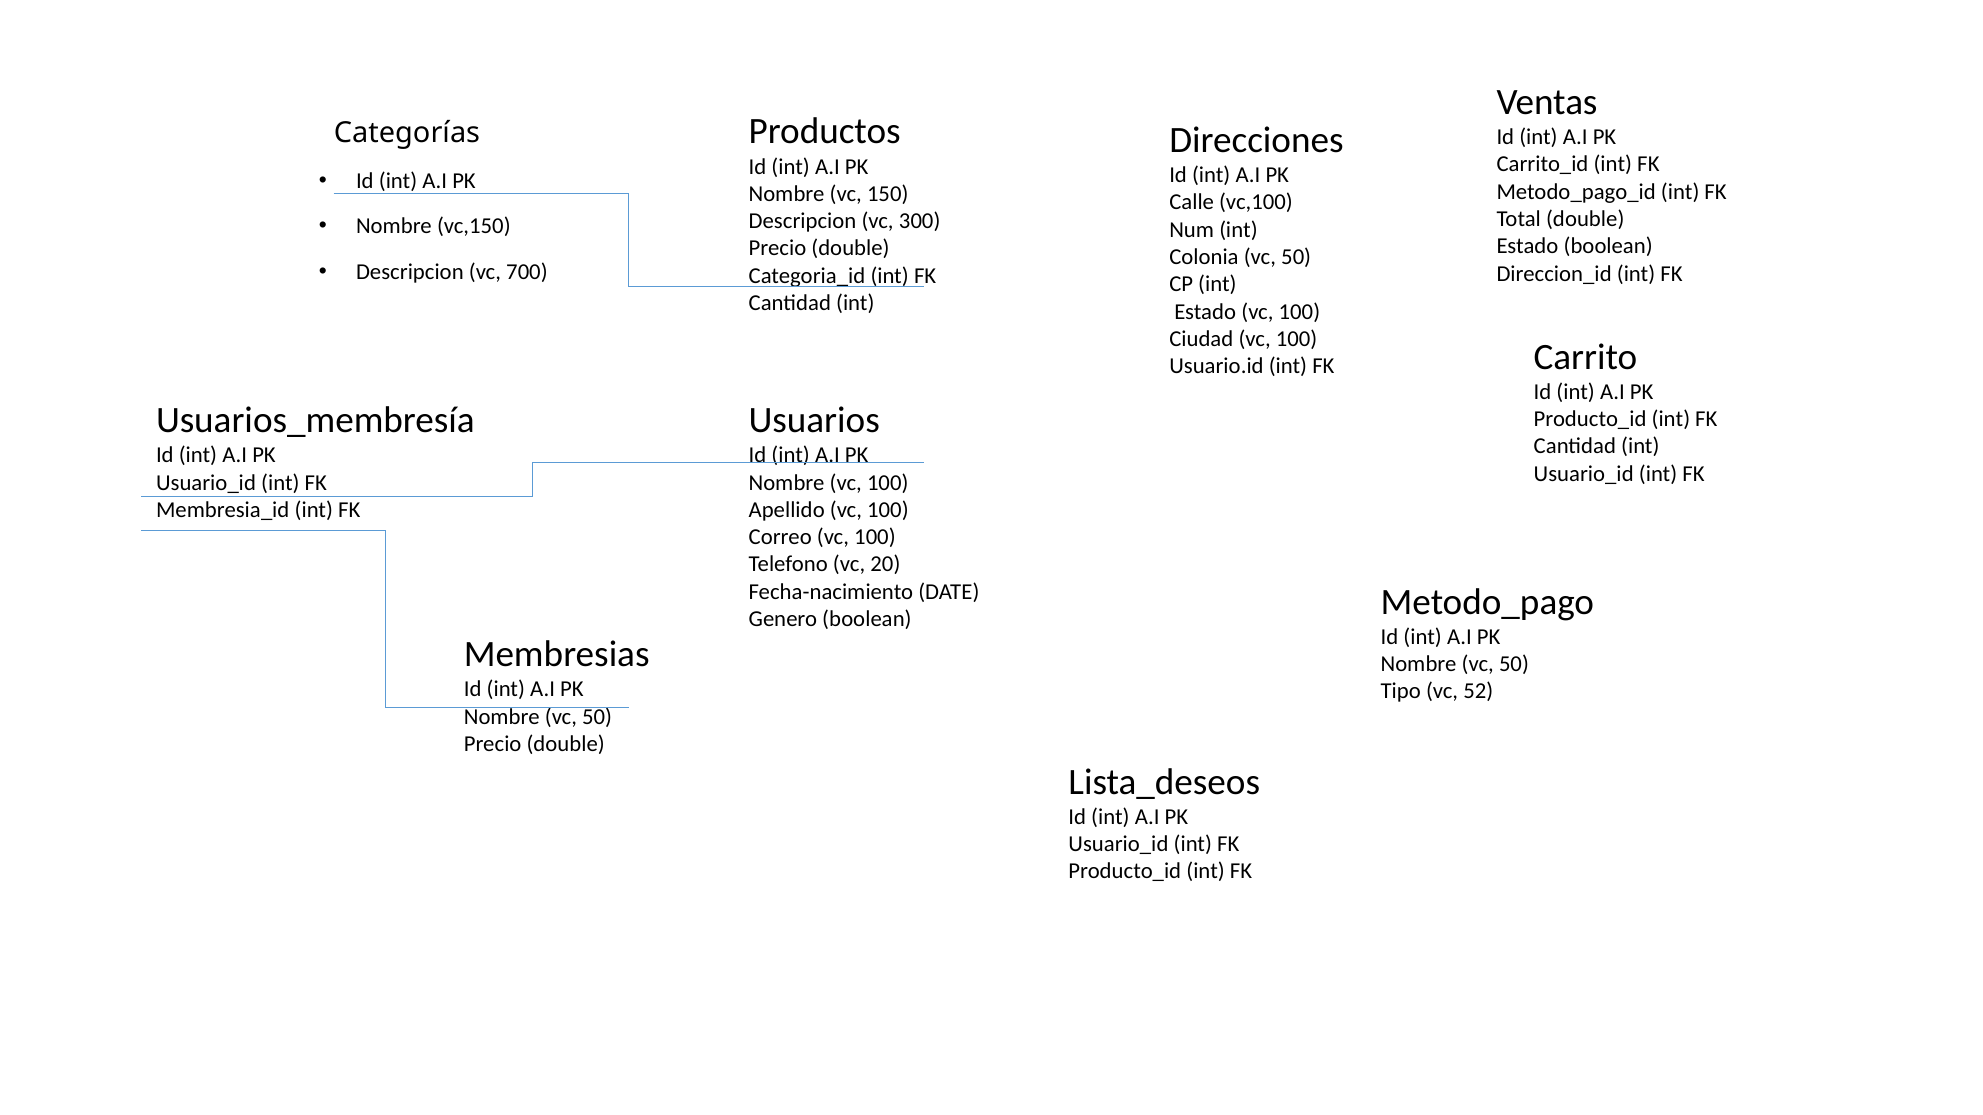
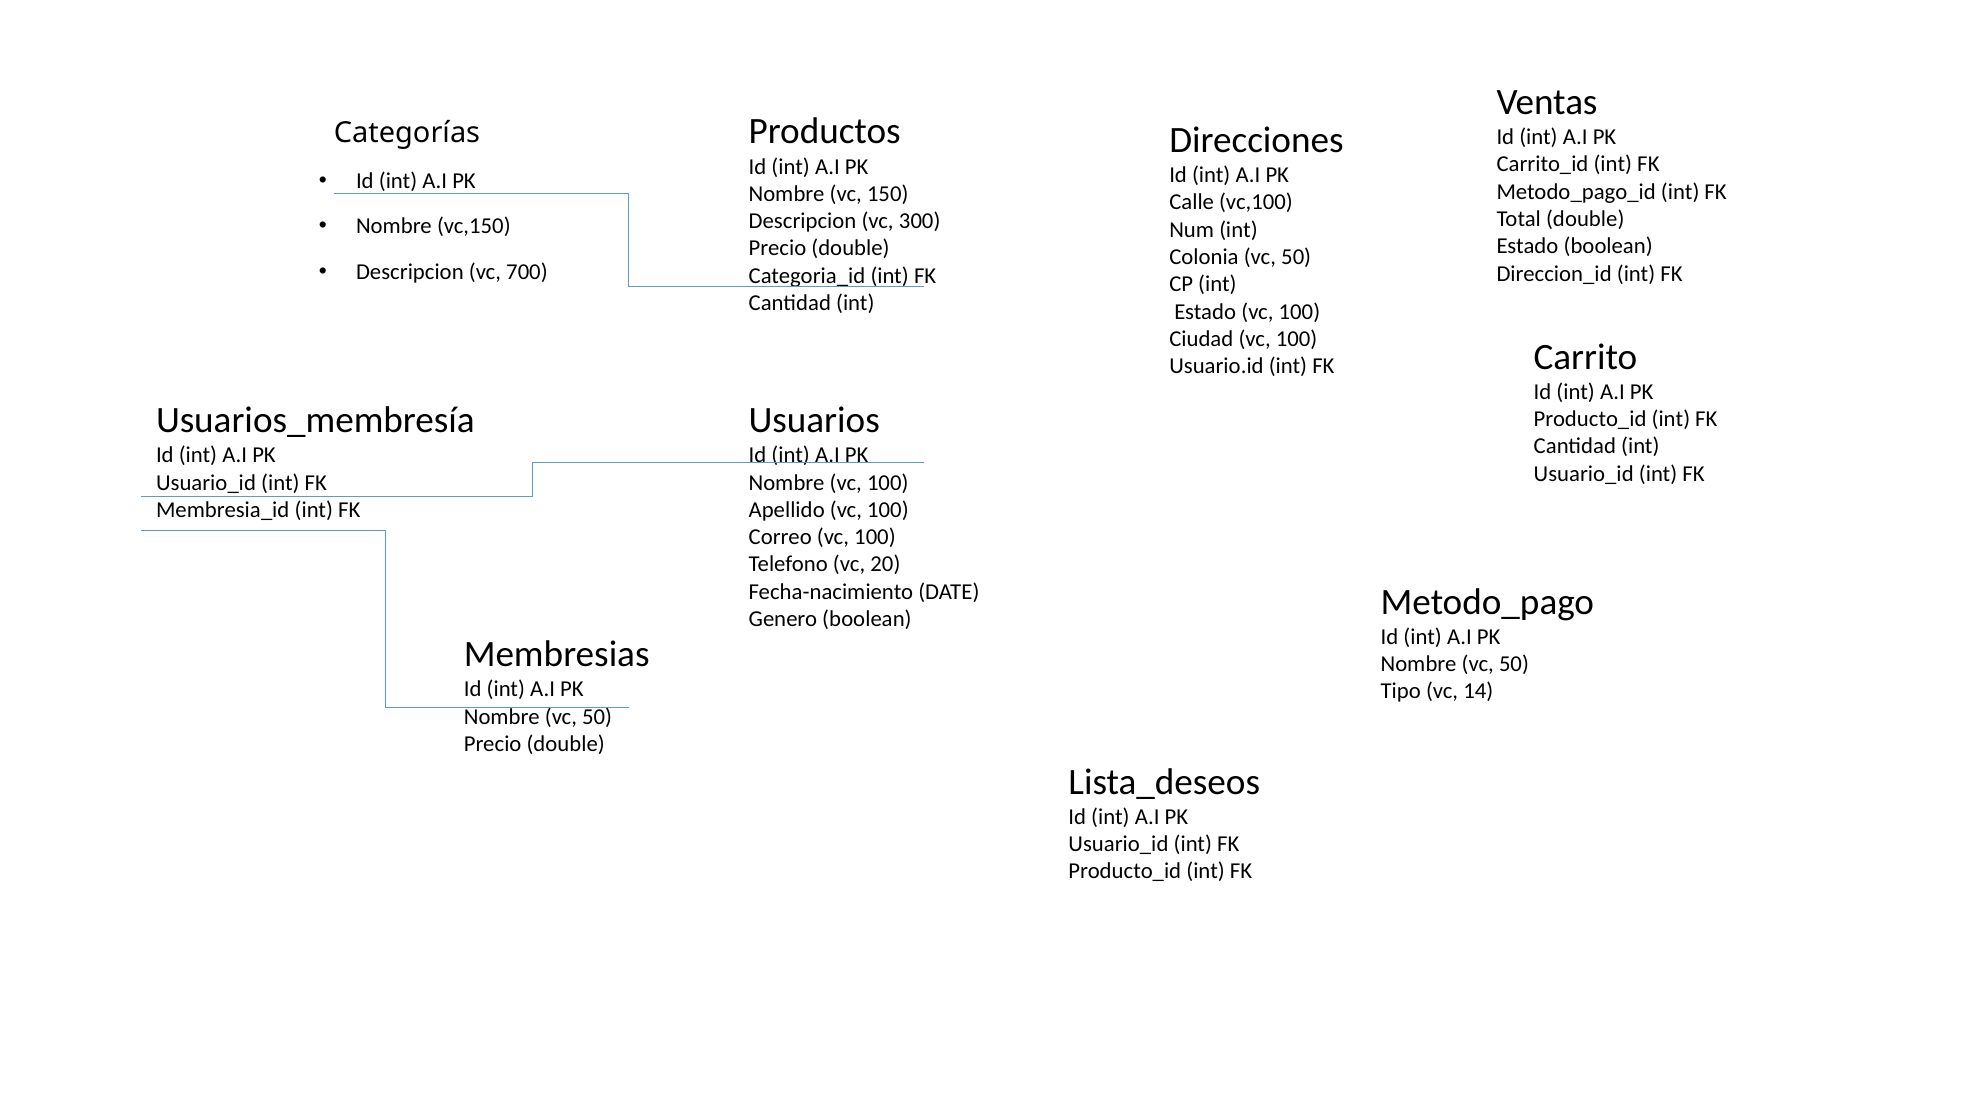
52: 52 -> 14
